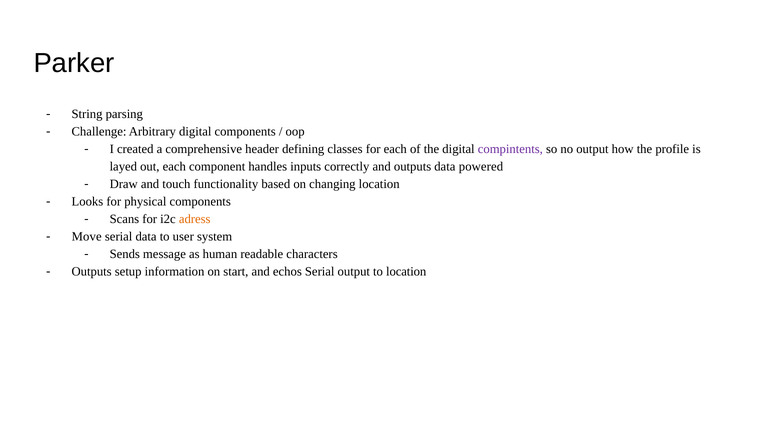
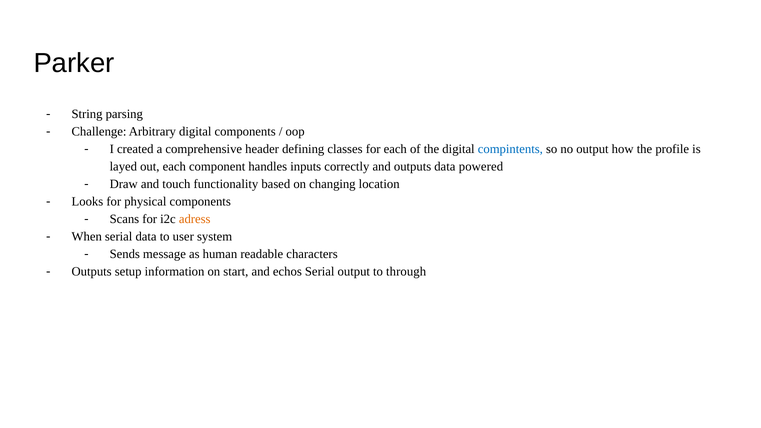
compintents colour: purple -> blue
Move: Move -> When
to location: location -> through
